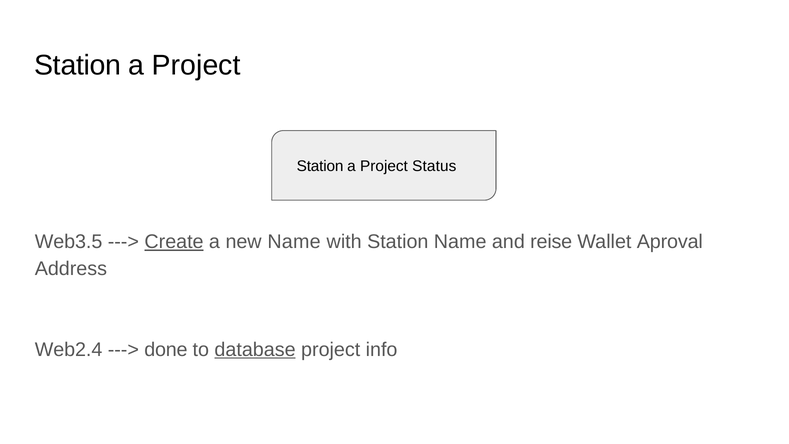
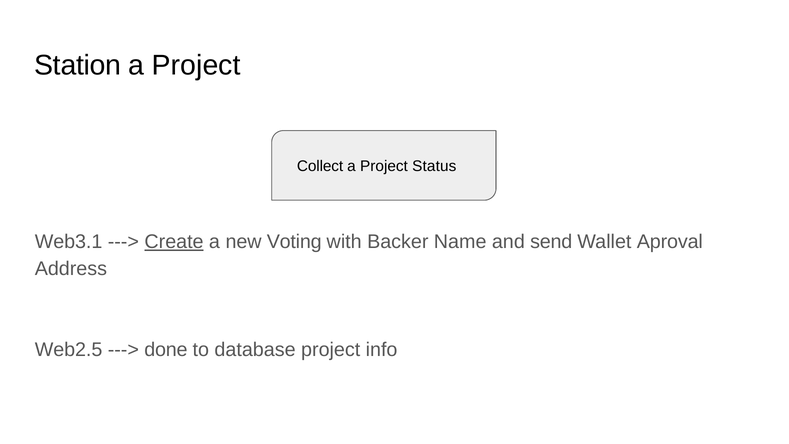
Station at (320, 166): Station -> Collect
Web3.5: Web3.5 -> Web3.1
new Name: Name -> Voting
with Station: Station -> Backer
reise: reise -> send
Web2.4: Web2.4 -> Web2.5
database underline: present -> none
